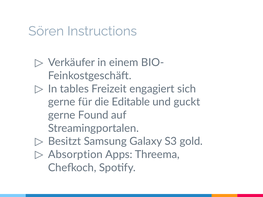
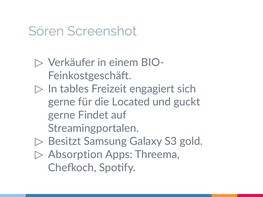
Instructions: Instructions -> Screenshot
Editable: Editable -> Located
Found: Found -> Findet
